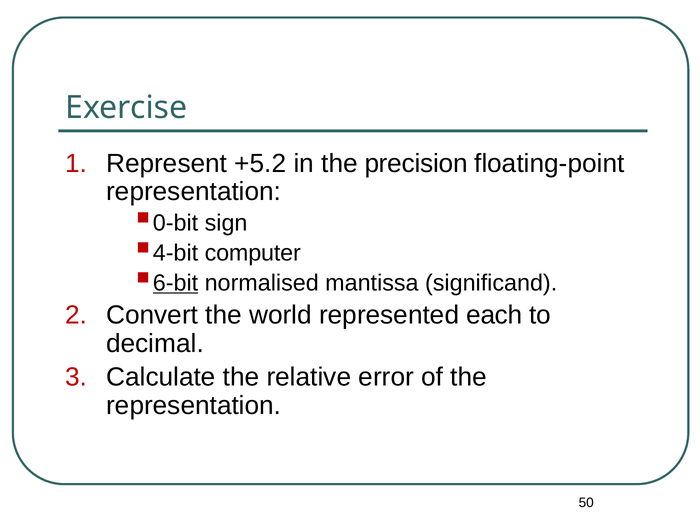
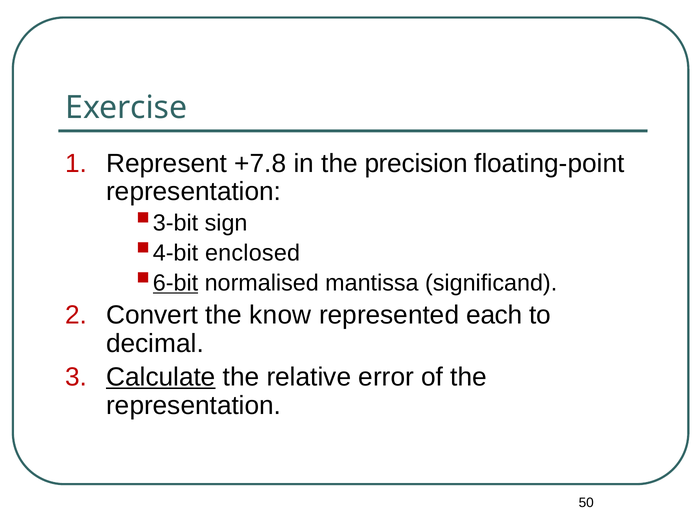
+5.2: +5.2 -> +7.8
0-bit: 0-bit -> 3-bit
computer: computer -> enclosed
world: world -> know
Calculate underline: none -> present
